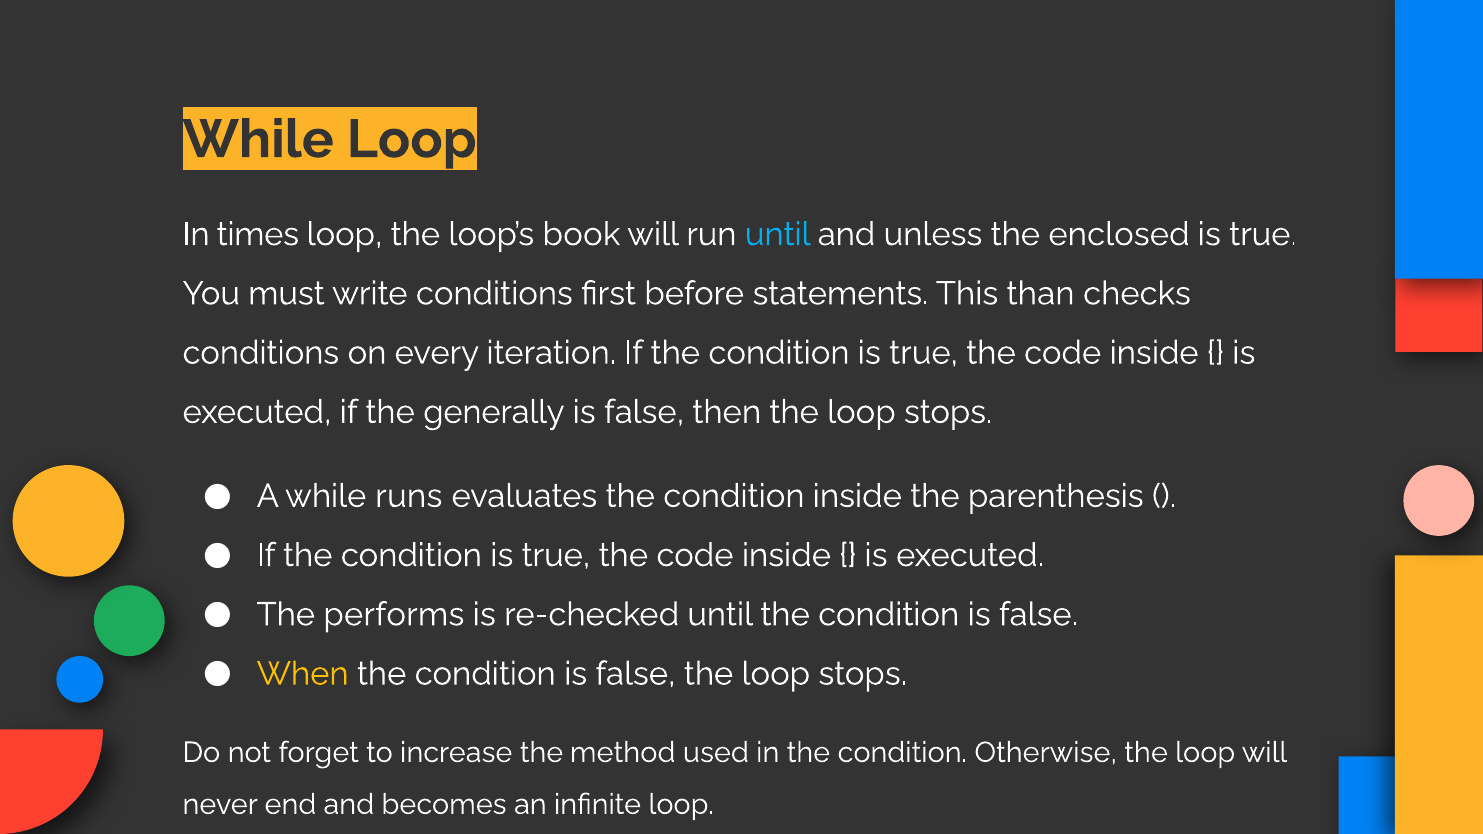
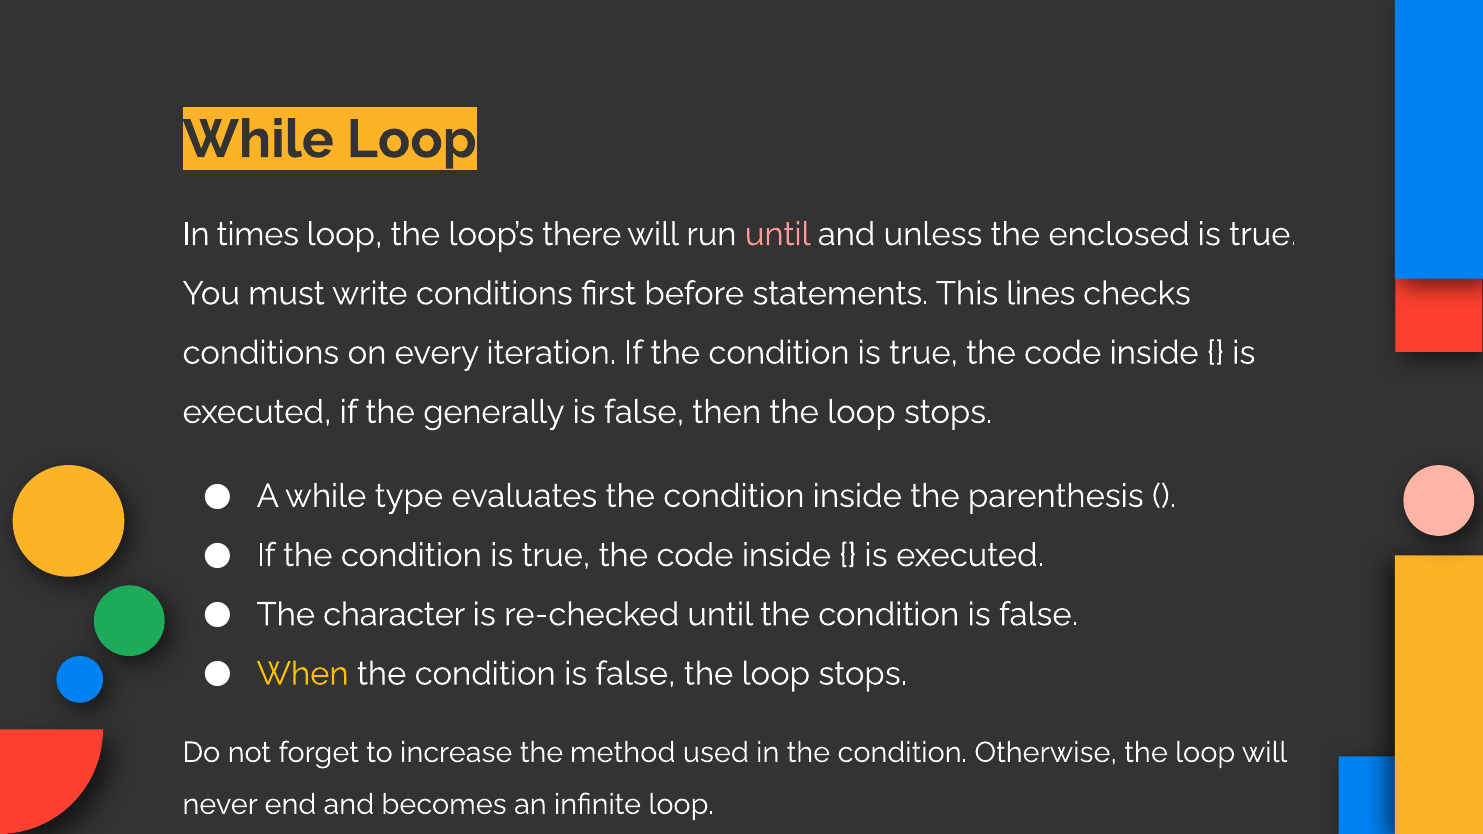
book: book -> there
until at (778, 234) colour: light blue -> pink
than: than -> lines
runs: runs -> type
performs: performs -> character
